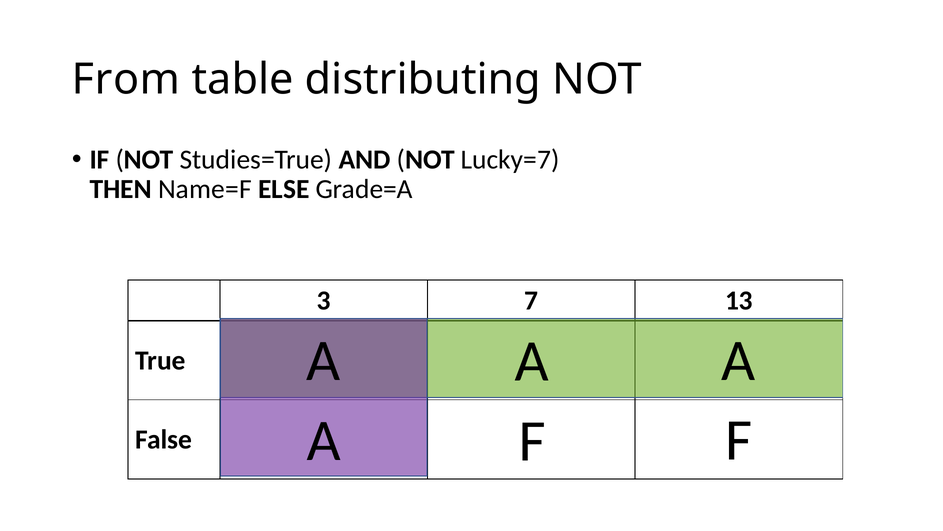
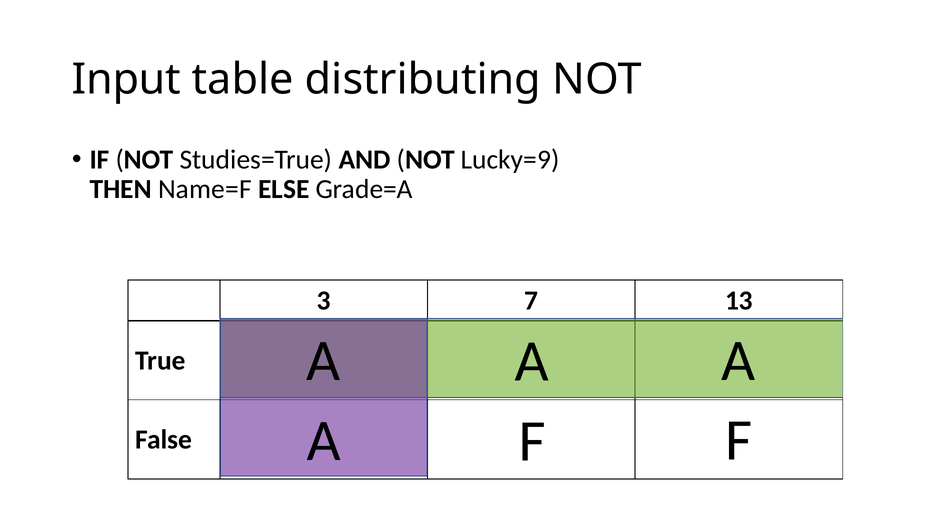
From: From -> Input
Lucky=7: Lucky=7 -> Lucky=9
